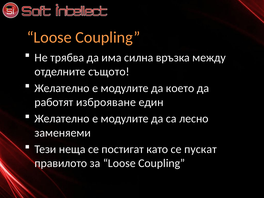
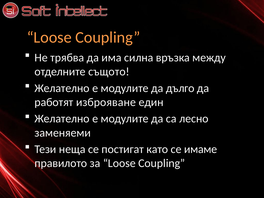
което: което -> дълго
пускат: пускат -> имаме
